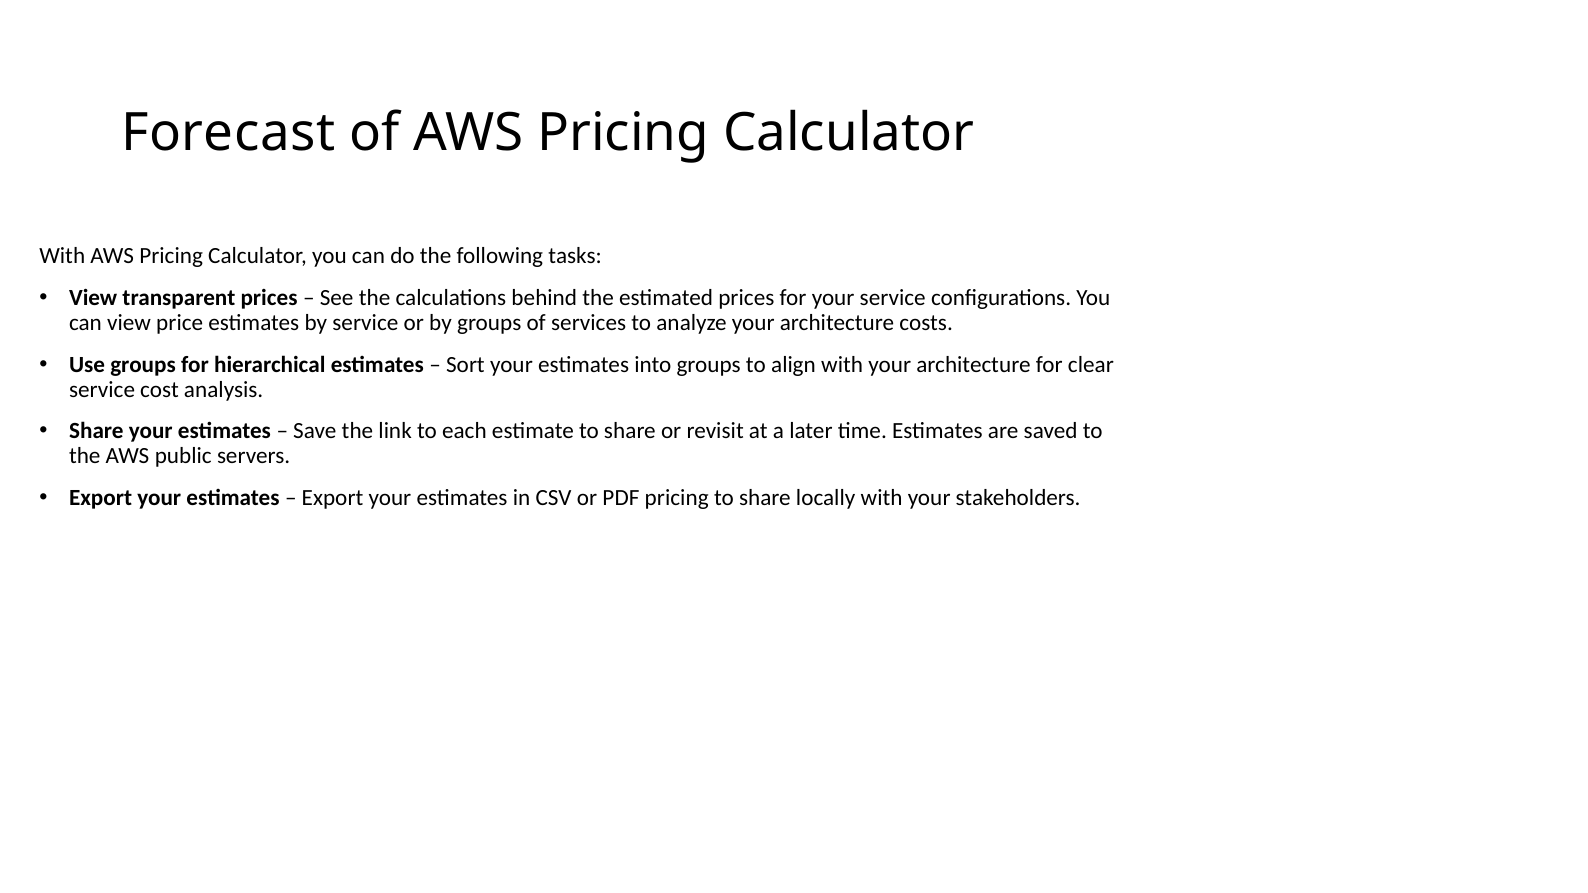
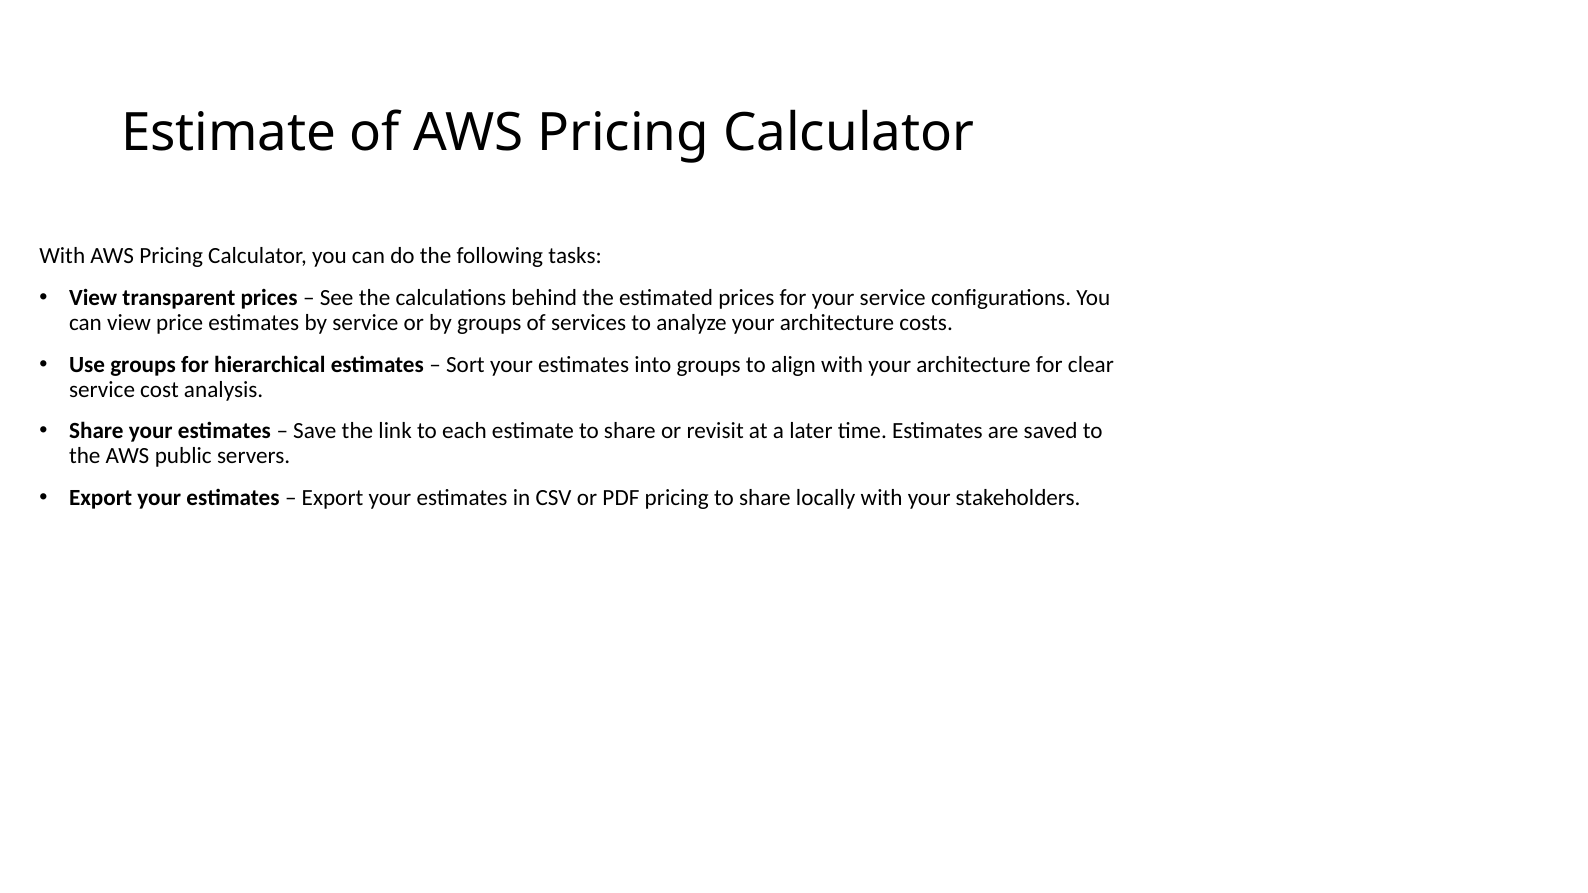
Forecast at (228, 134): Forecast -> Estimate
